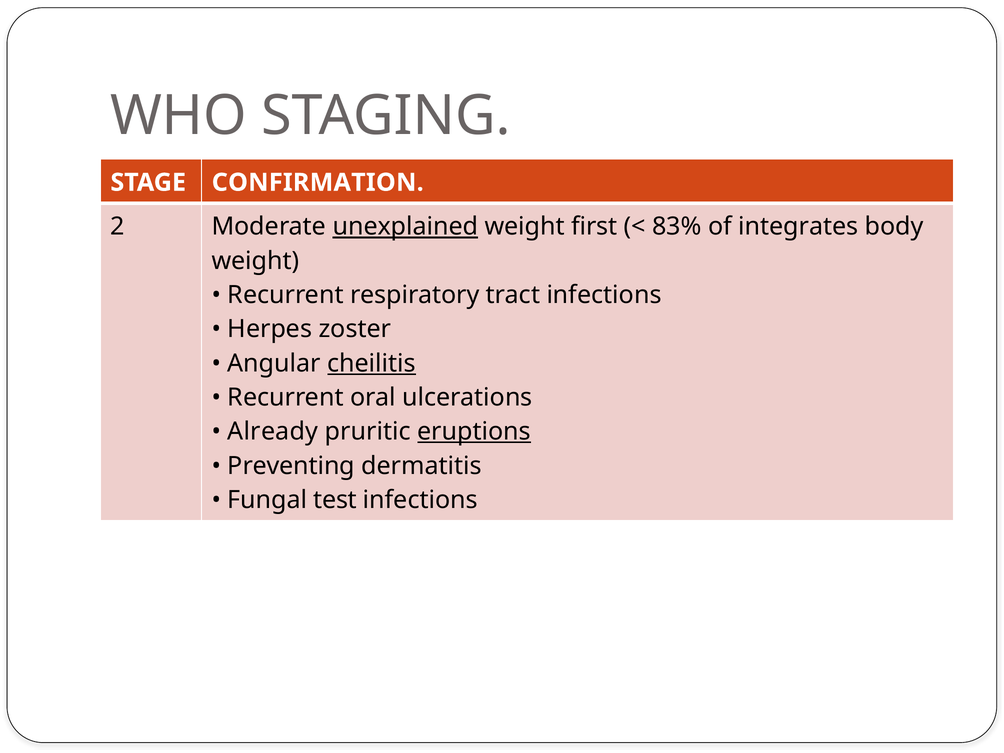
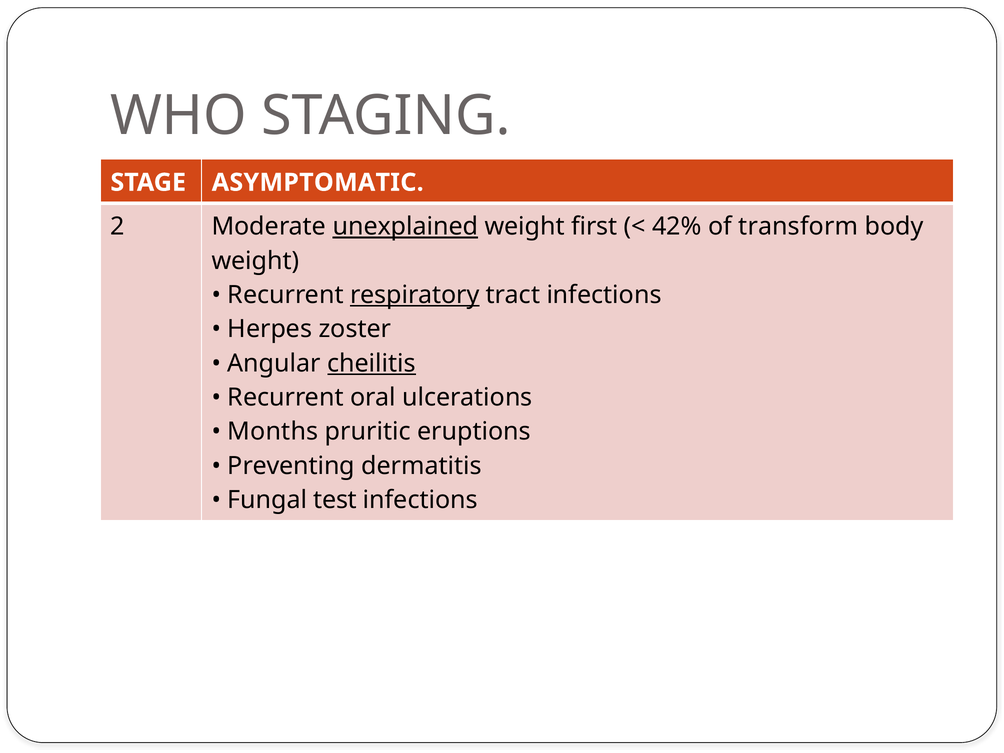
CONFIRMATION: CONFIRMATION -> ASYMPTOMATIC
83%: 83% -> 42%
integrates: integrates -> transform
respiratory underline: none -> present
Already: Already -> Months
eruptions underline: present -> none
